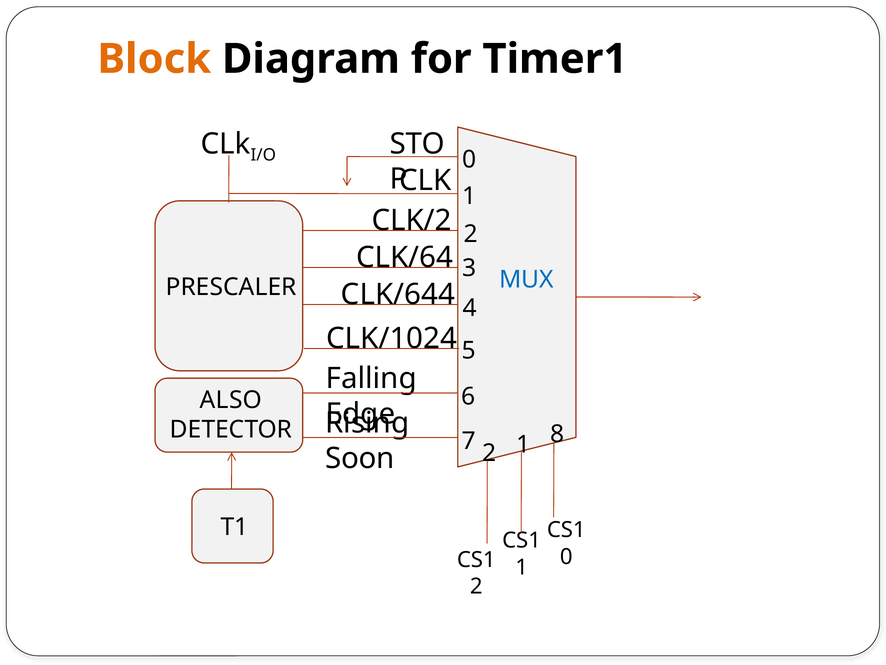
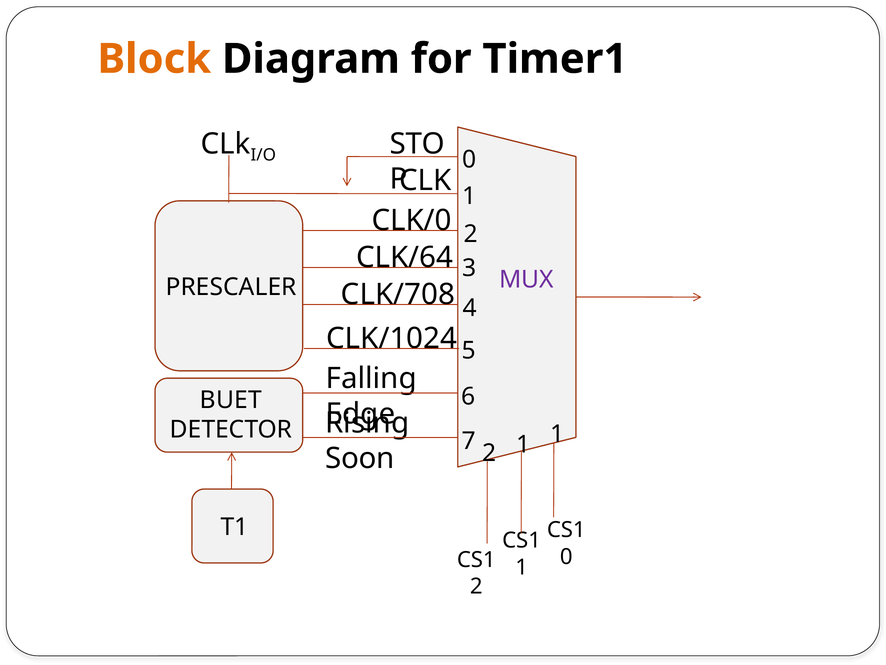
CLK/2: CLK/2 -> CLK/0
MUX colour: blue -> purple
CLK/644: CLK/644 -> CLK/708
ALSO: ALSO -> BUET
1 8: 8 -> 1
